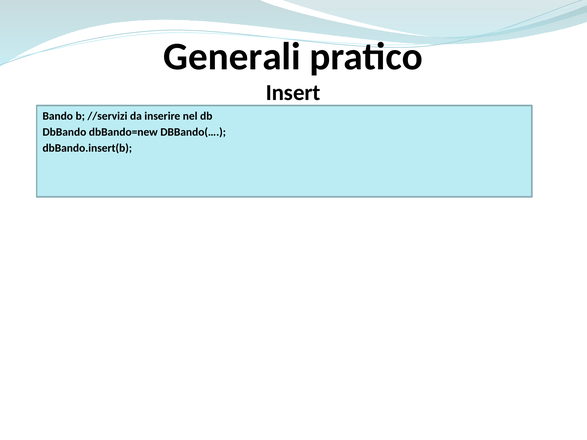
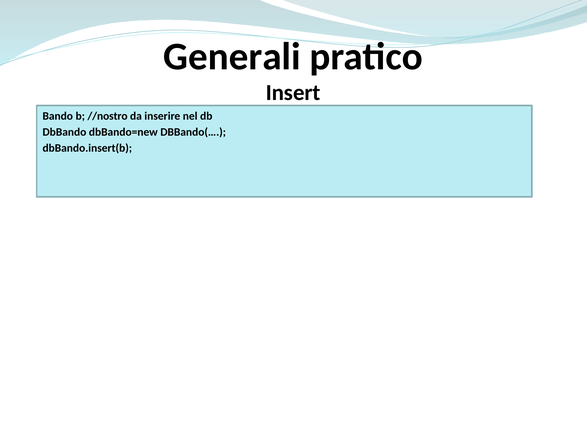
//servizi: //servizi -> //nostro
